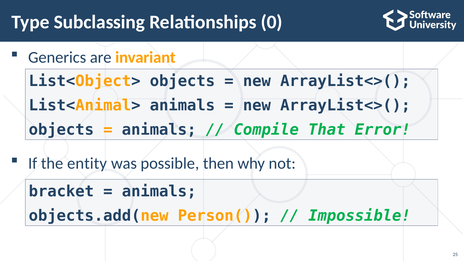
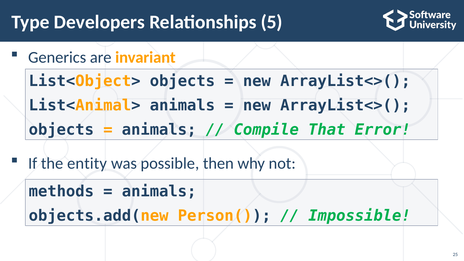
Subclassing: Subclassing -> Developers
0: 0 -> 5
bracket: bracket -> methods
